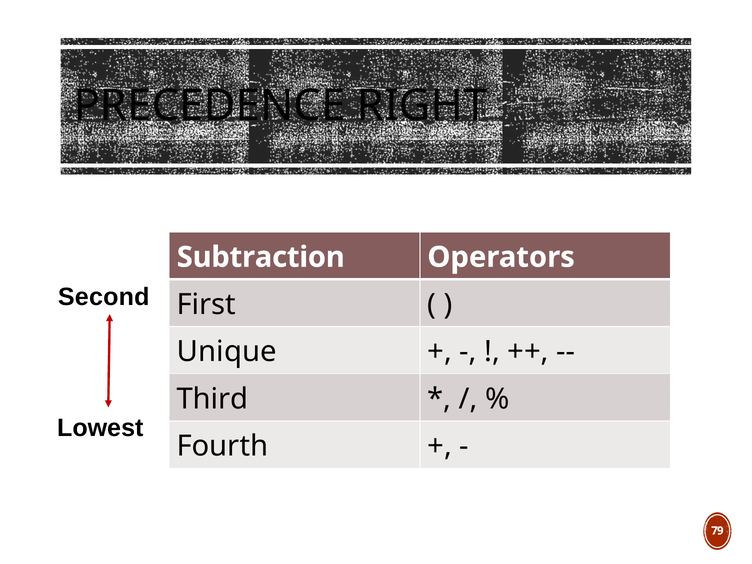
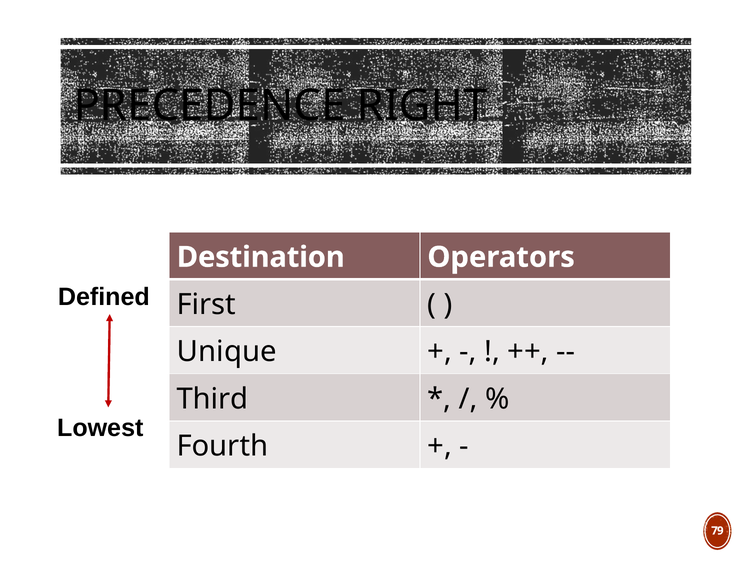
Subtraction: Subtraction -> Destination
Second: Second -> Defined
